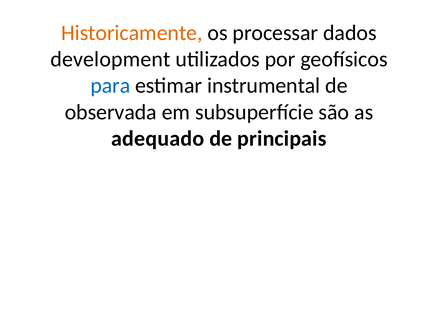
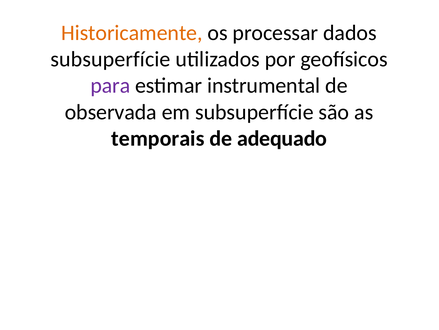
development at (110, 59): development -> subsuperfície
para colour: blue -> purple
adequado: adequado -> temporais
principais: principais -> adequado
